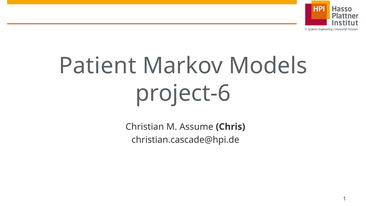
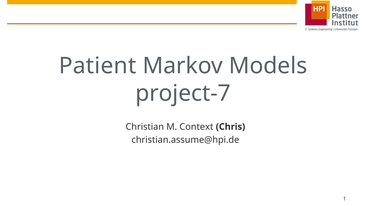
project-6: project-6 -> project-7
Assume: Assume -> Context
christian.cascade@hpi.de: christian.cascade@hpi.de -> christian.assume@hpi.de
